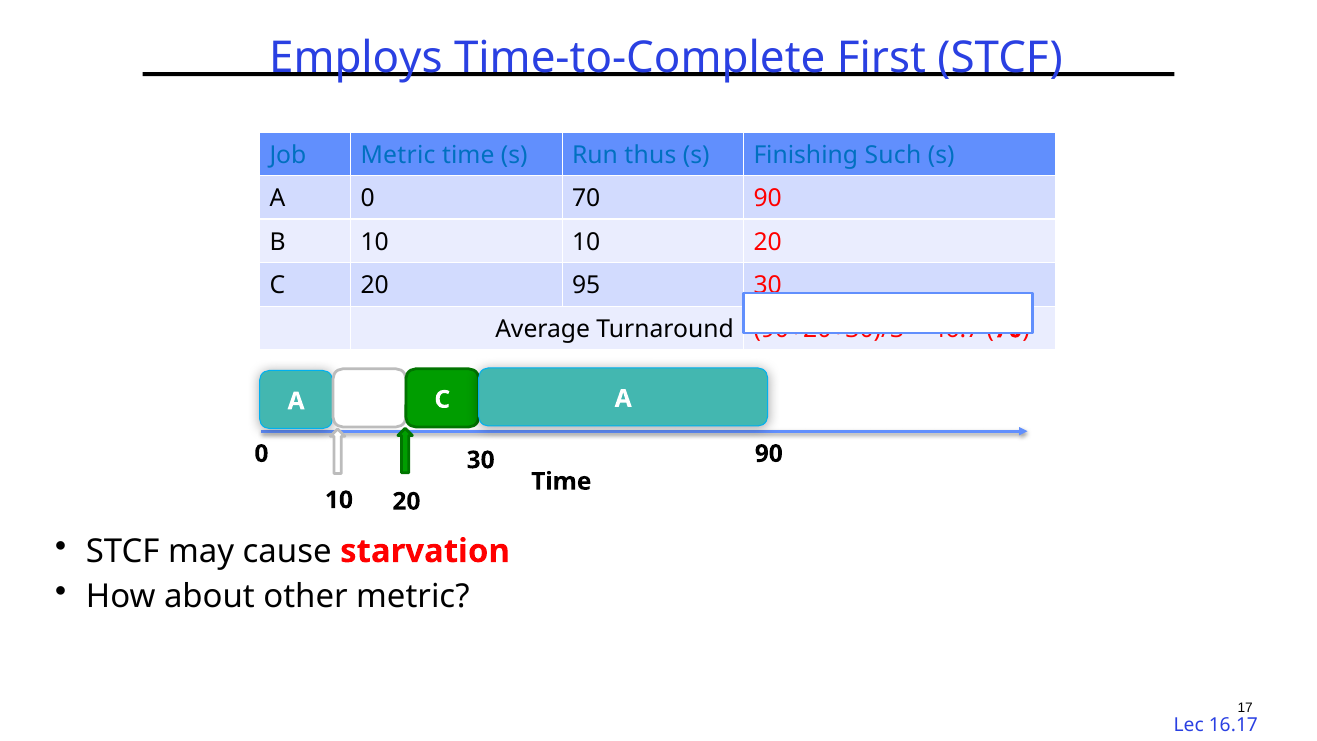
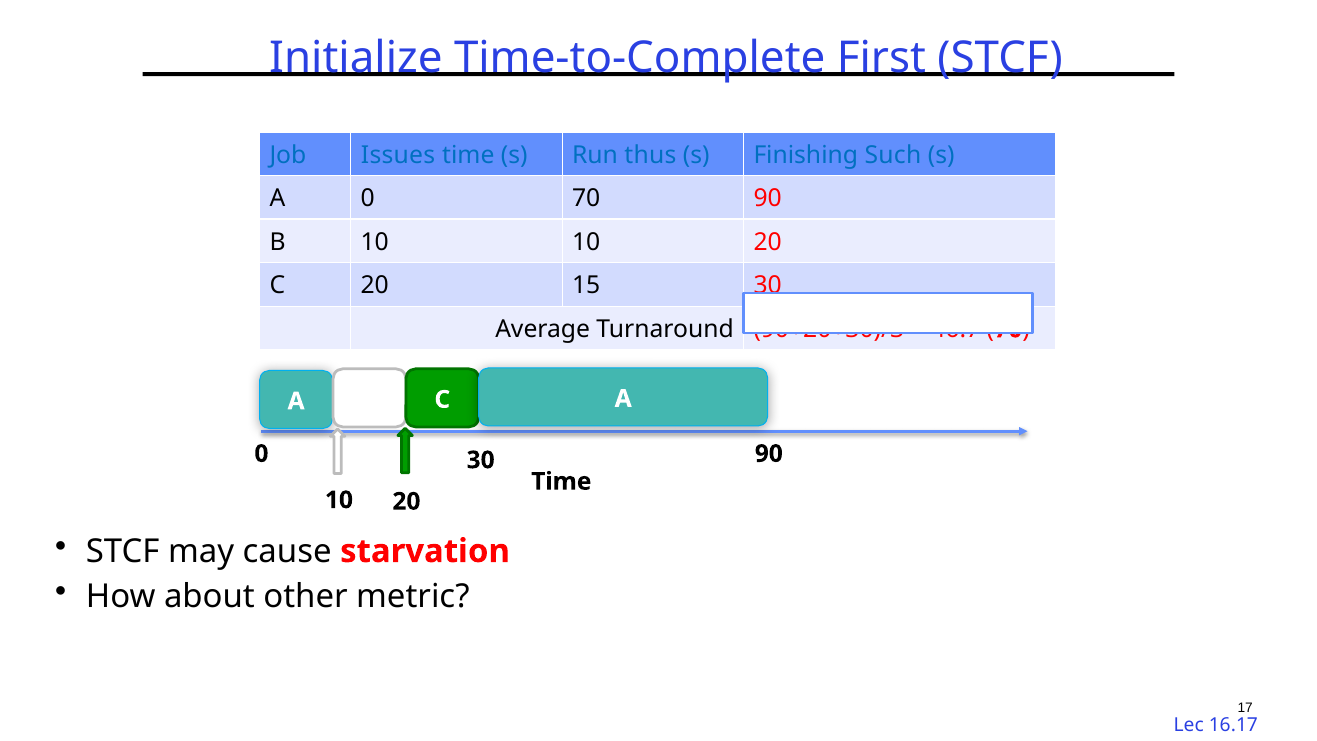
Employs: Employs -> Initialize
Job Metric: Metric -> Issues
95: 95 -> 15
